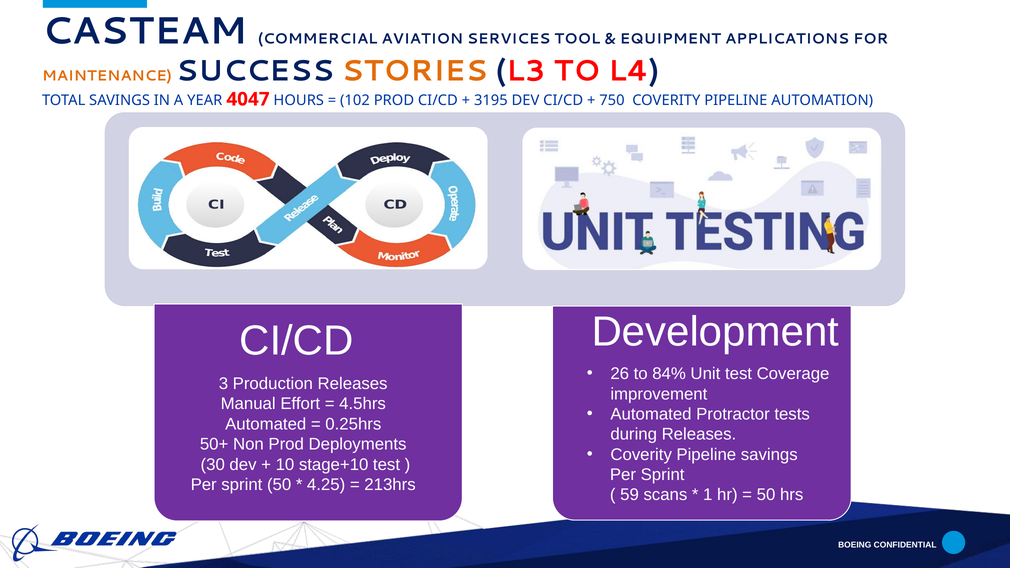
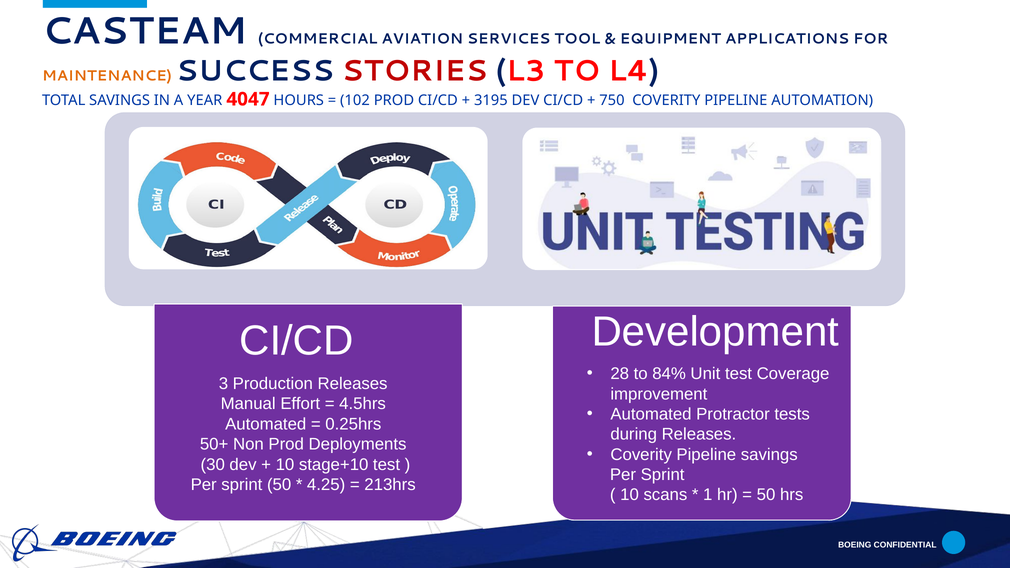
STORIES colour: orange -> red
26: 26 -> 28
59 at (630, 495): 59 -> 10
